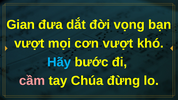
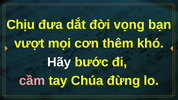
Gian: Gian -> Chịu
cơn vượt: vượt -> thêm
Hãy colour: light blue -> white
